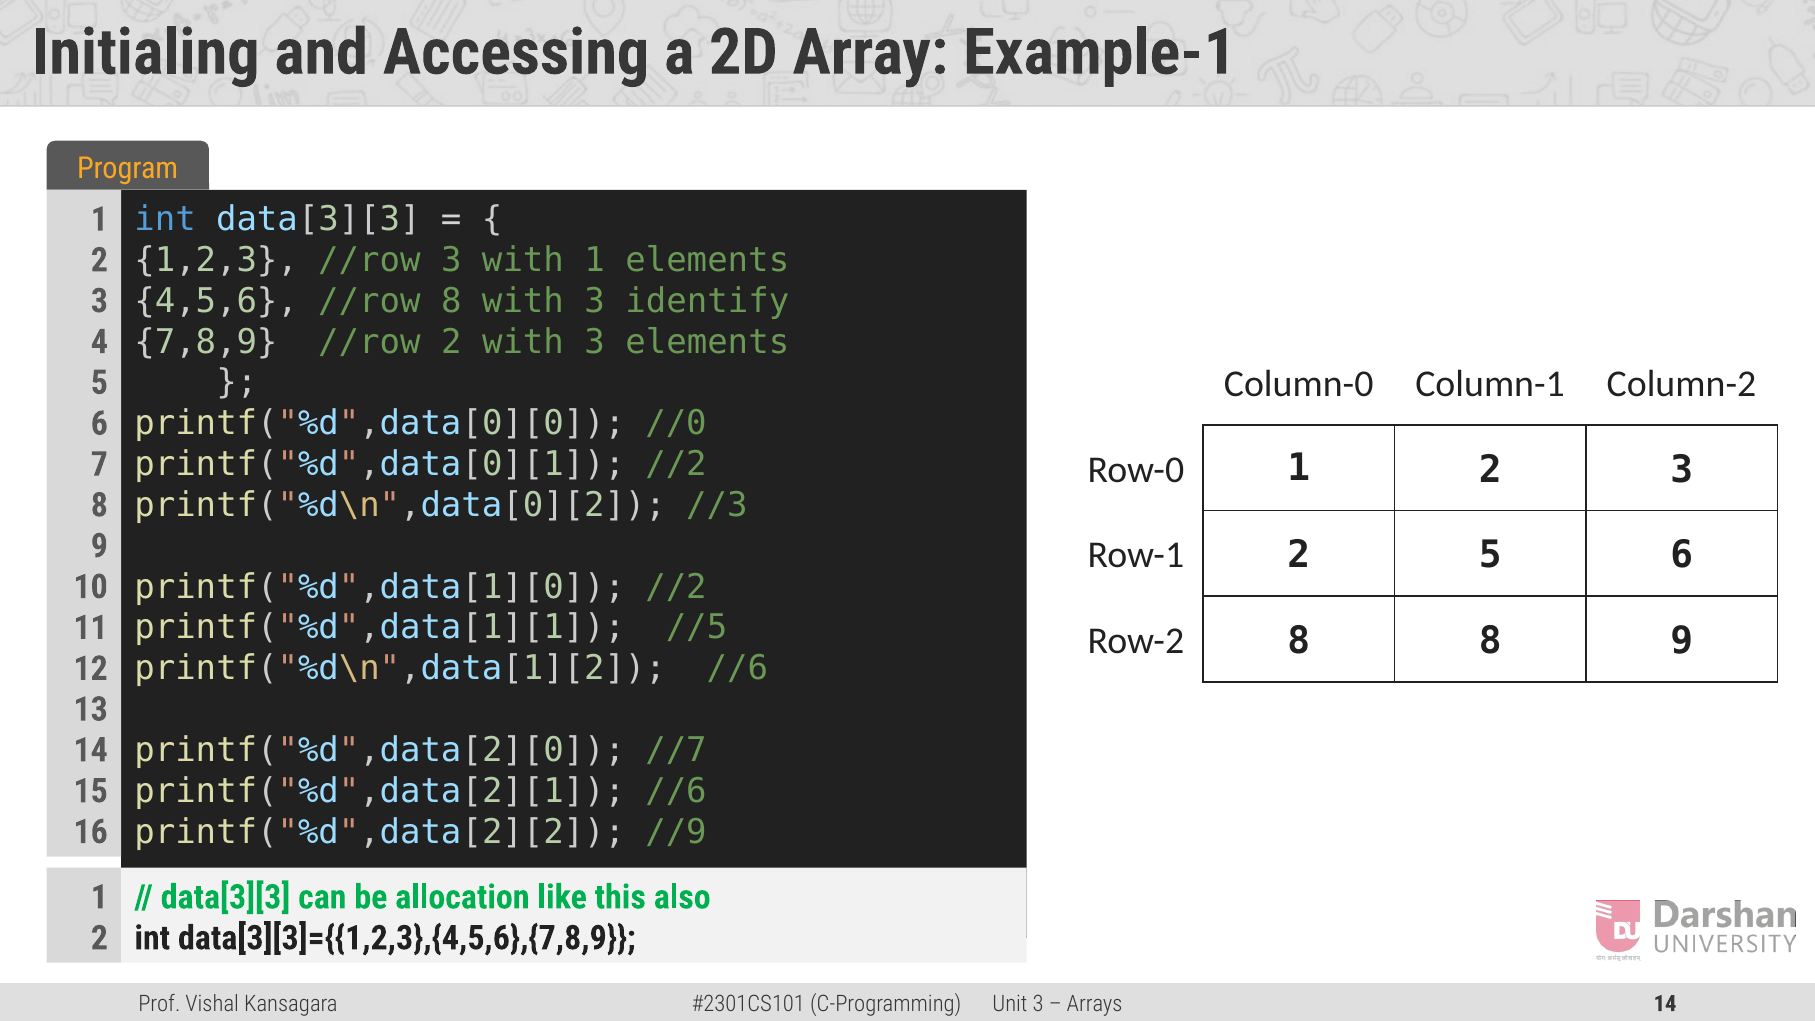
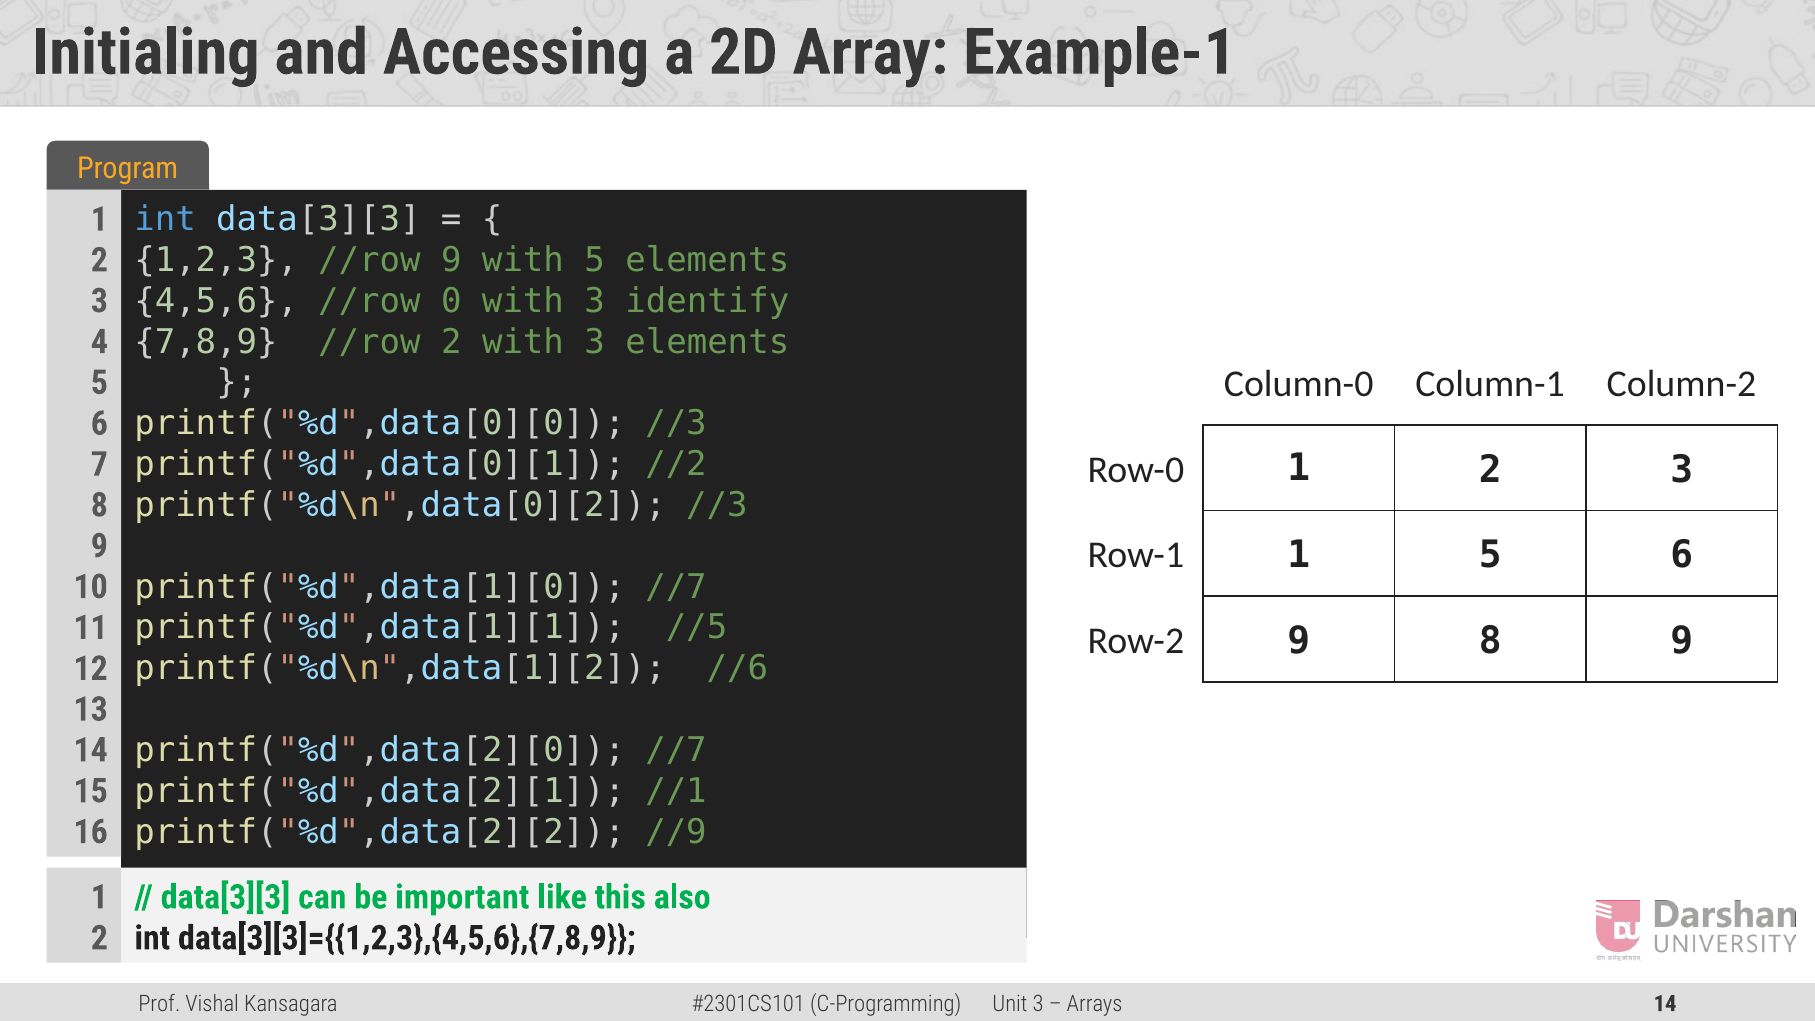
//row 3: 3 -> 9
with 1: 1 -> 5
//row 8: 8 -> 0
printf("%d",data[0][0 //0: //0 -> //3
Row-1 2: 2 -> 1
printf("%d",data[1][0 //2: //2 -> //7
Row-2 8: 8 -> 9
printf("%d",data[2][1 //6: //6 -> //1
allocation: allocation -> important
